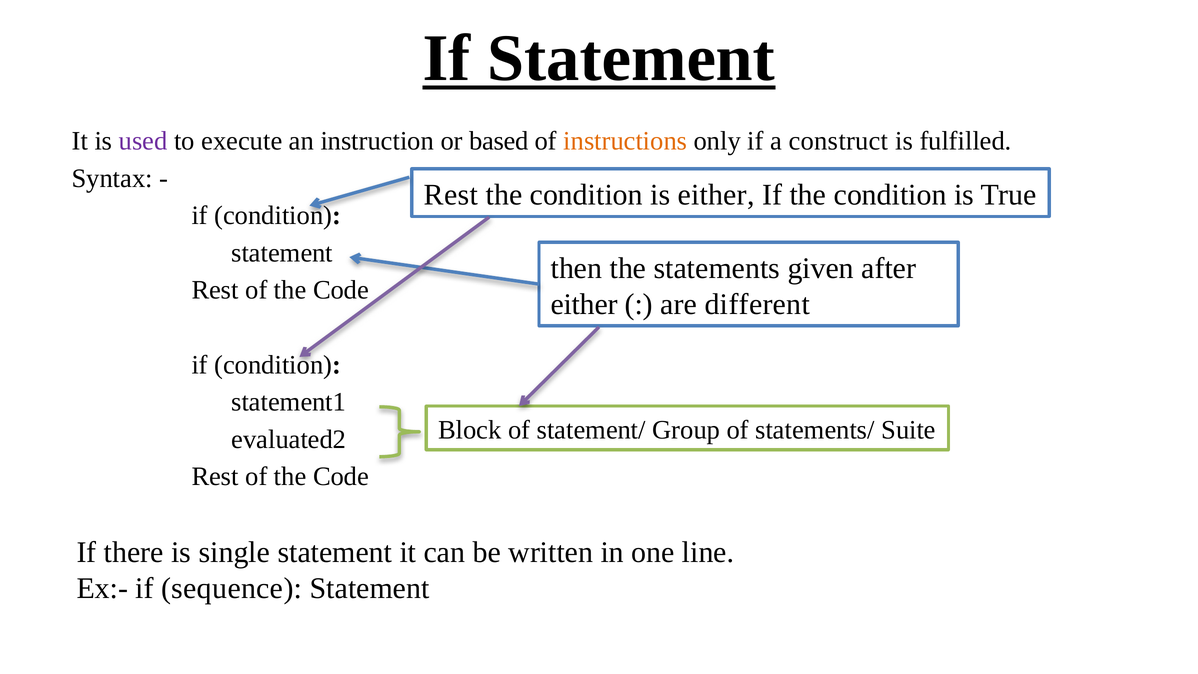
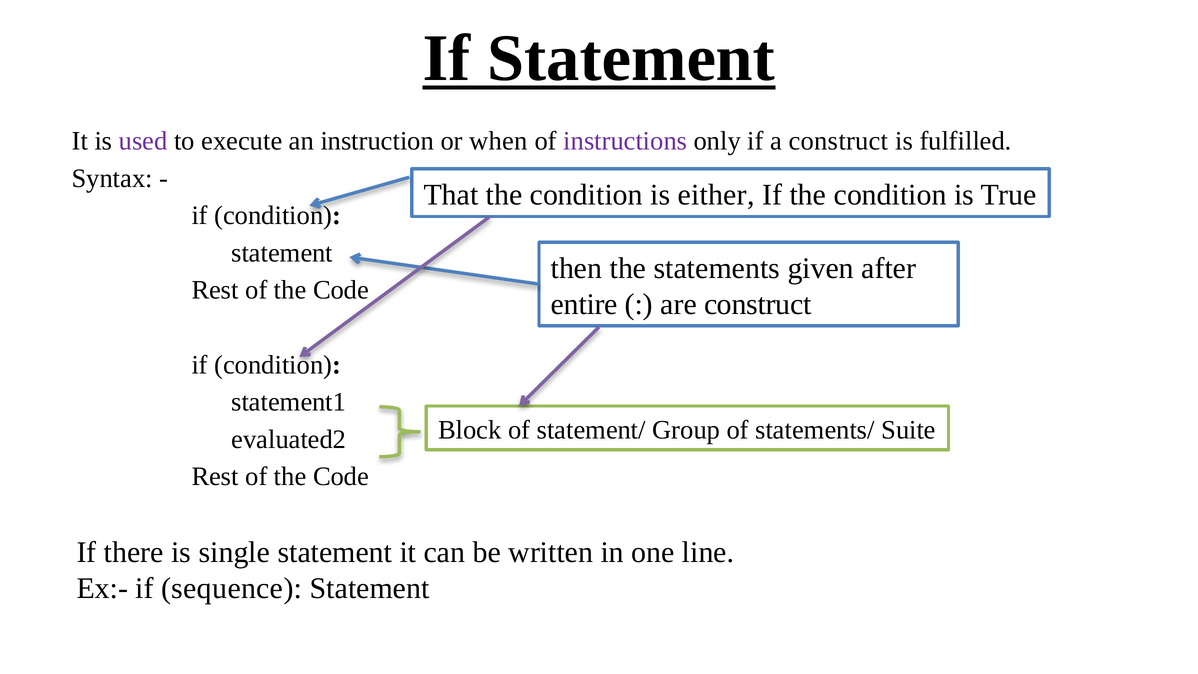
based: based -> when
instructions colour: orange -> purple
Rest at (451, 195): Rest -> That
either at (584, 304): either -> entire
are different: different -> construct
